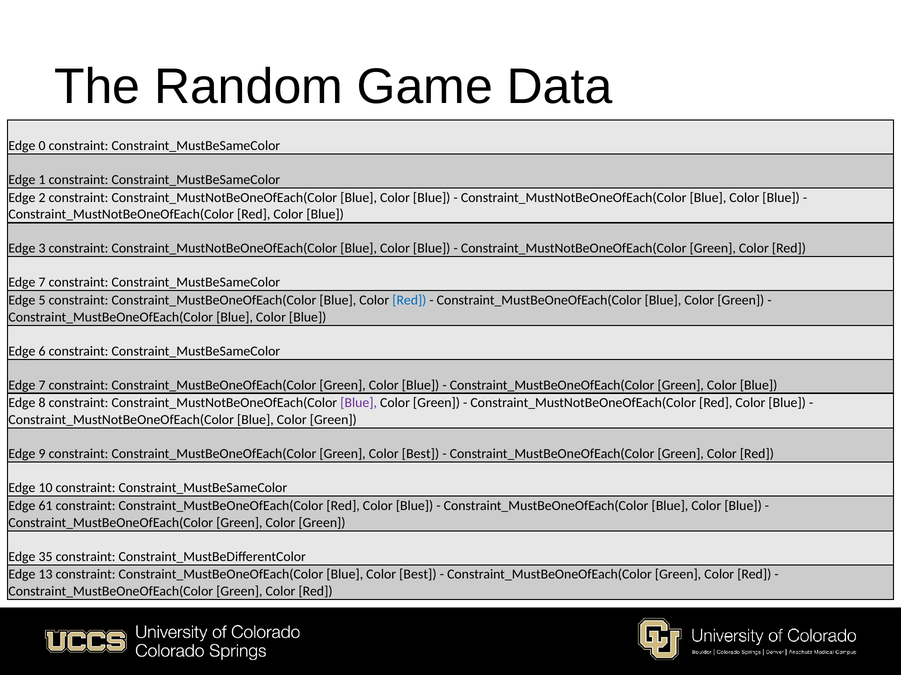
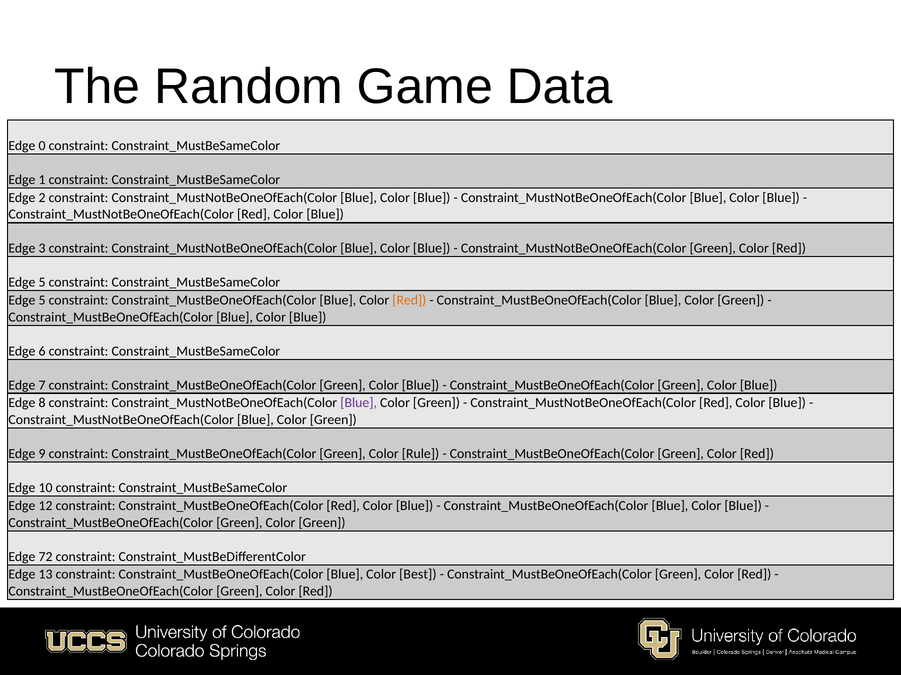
7 at (42, 283): 7 -> 5
Red at (409, 301) colour: blue -> orange
Green Color Best: Best -> Rule
61: 61 -> 12
35: 35 -> 72
